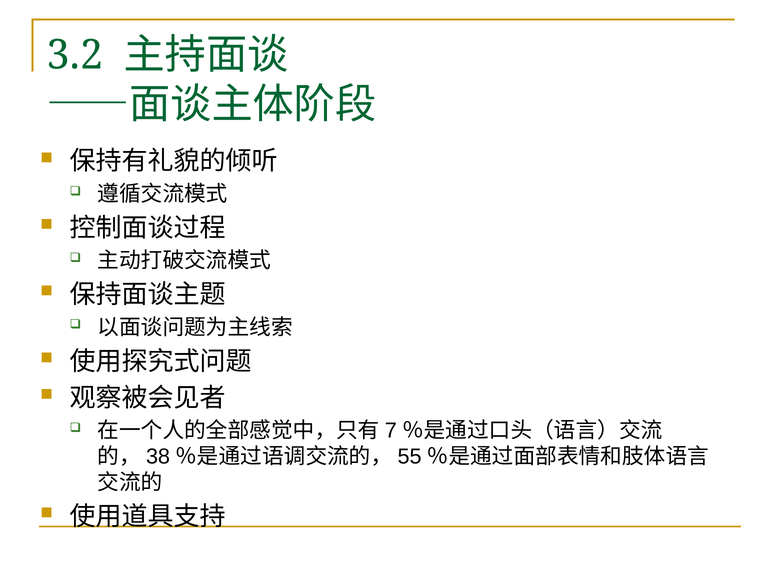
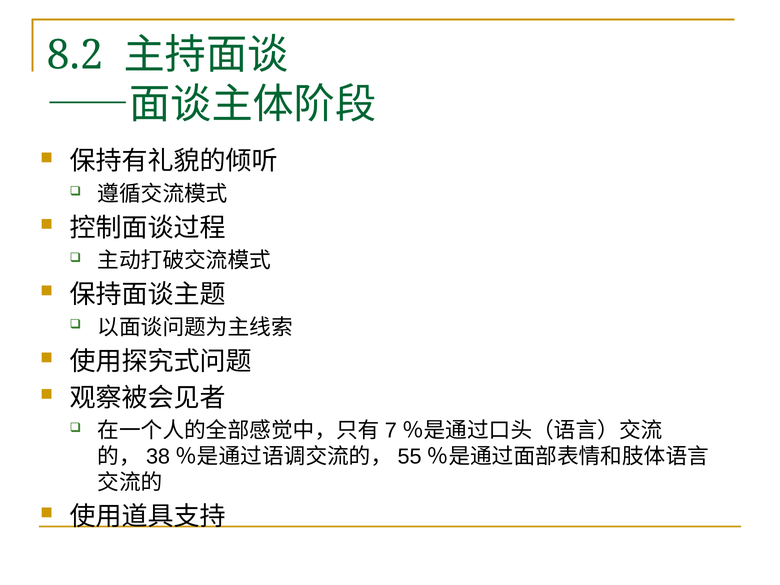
3.2: 3.2 -> 8.2
